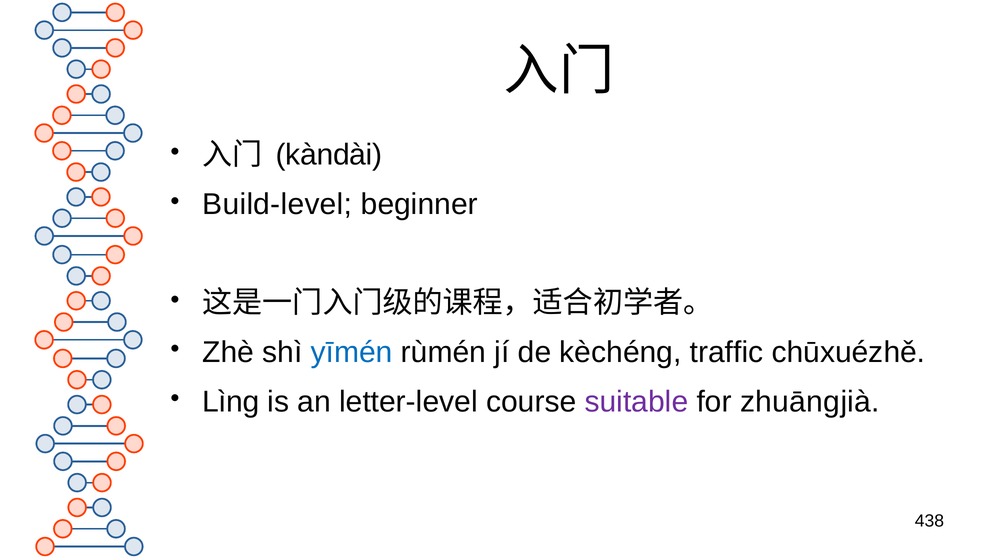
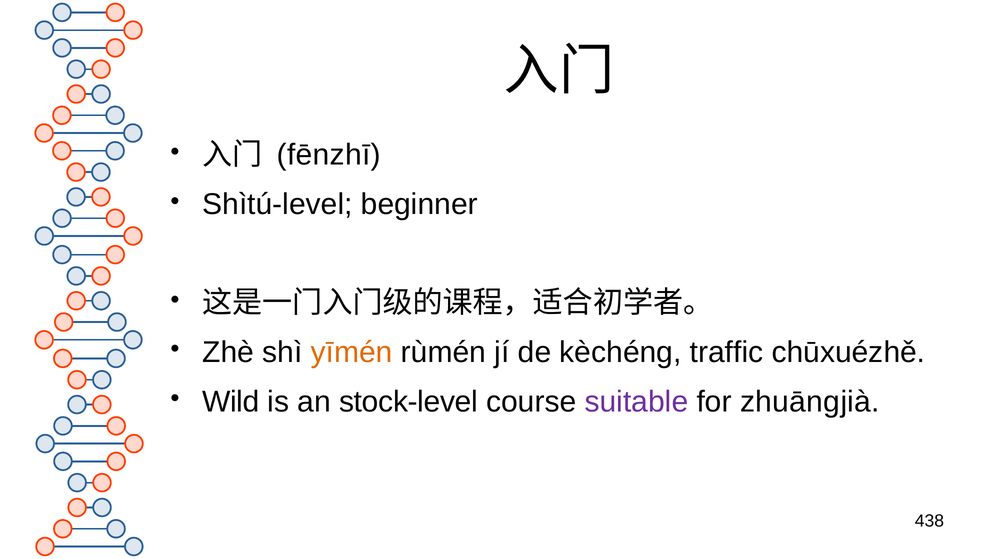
kàndài: kàndài -> fēnzhī
Build-level: Build-level -> Shìtú-level
yīmén colour: blue -> orange
Lìng: Lìng -> Wild
letter-level: letter-level -> stock-level
